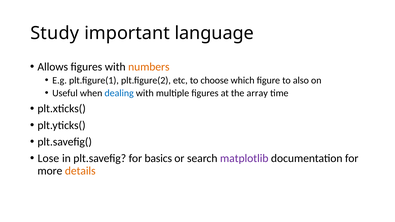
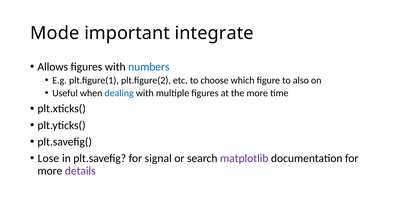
Study: Study -> Mode
language: language -> integrate
numbers colour: orange -> blue
the array: array -> more
basics: basics -> signal
details colour: orange -> purple
